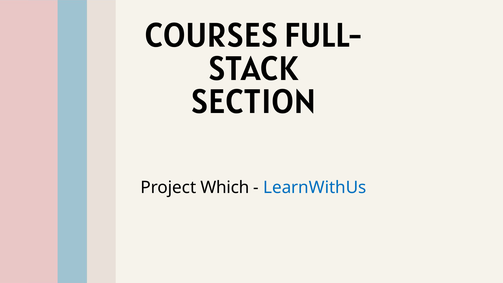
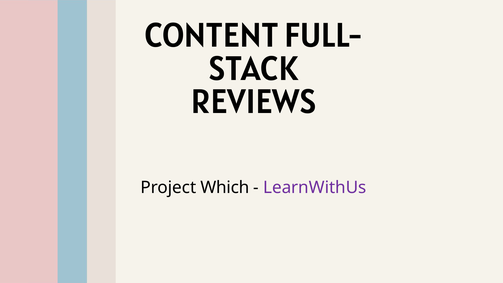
COURSES: COURSES -> CONTENT
SECTION: SECTION -> REVIEWS
LearnWithUs colour: blue -> purple
